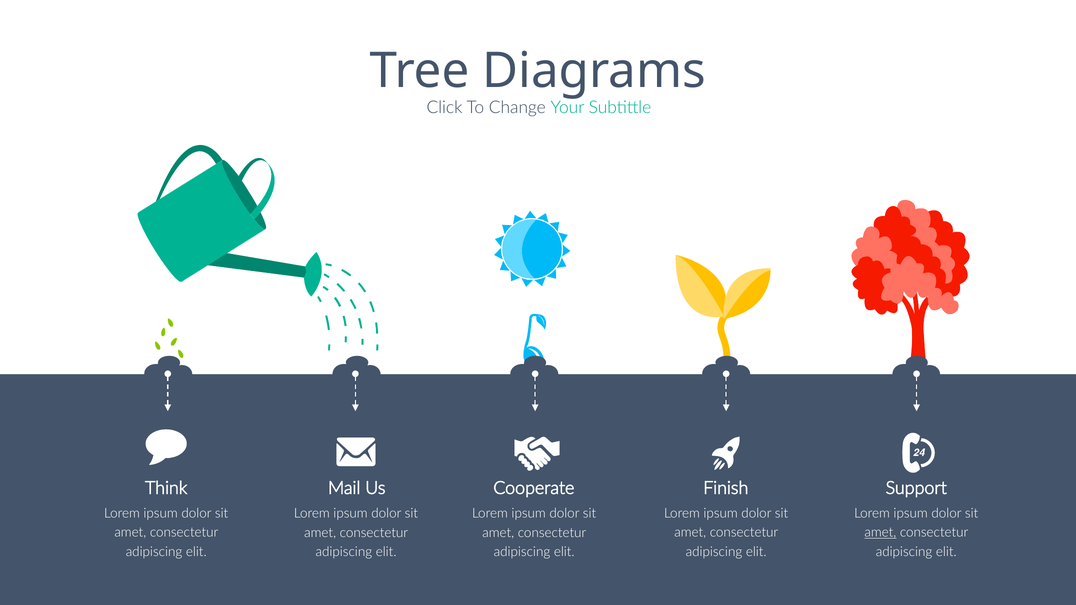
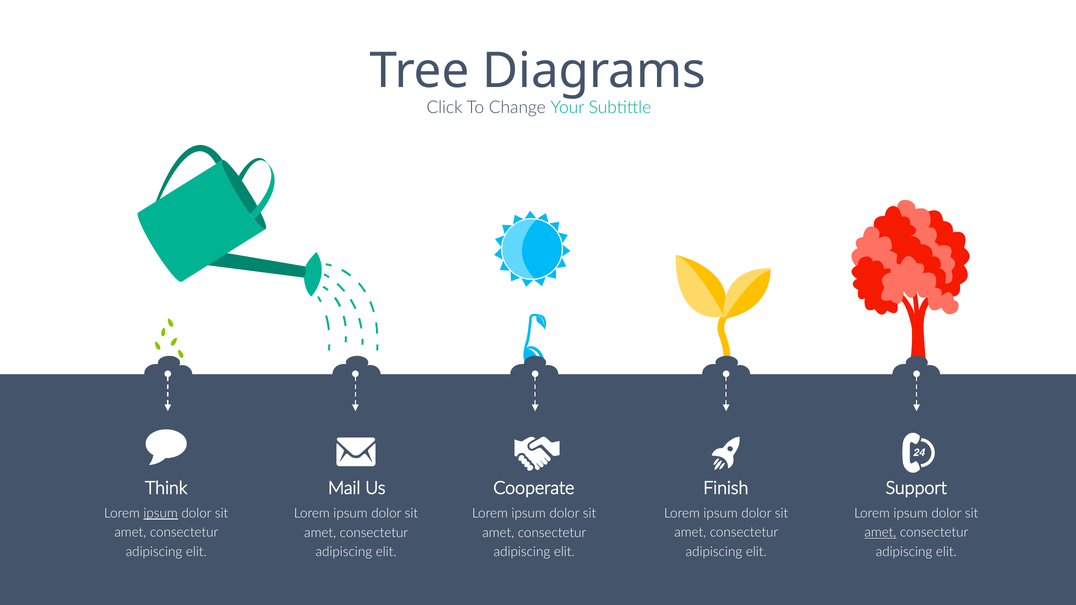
ipsum at (161, 513) underline: none -> present
